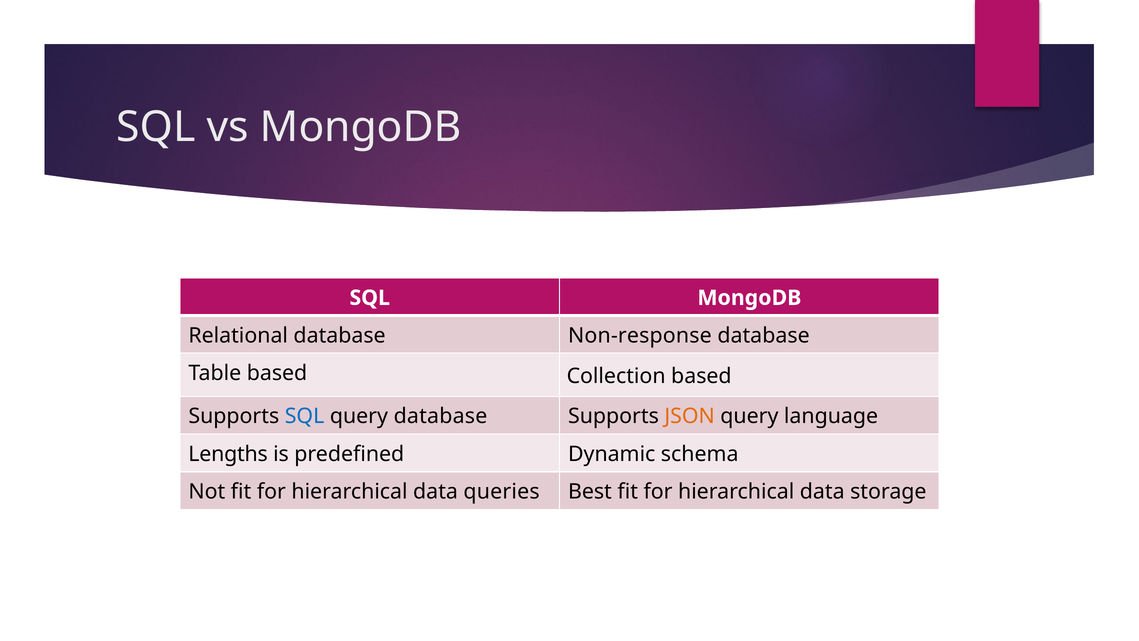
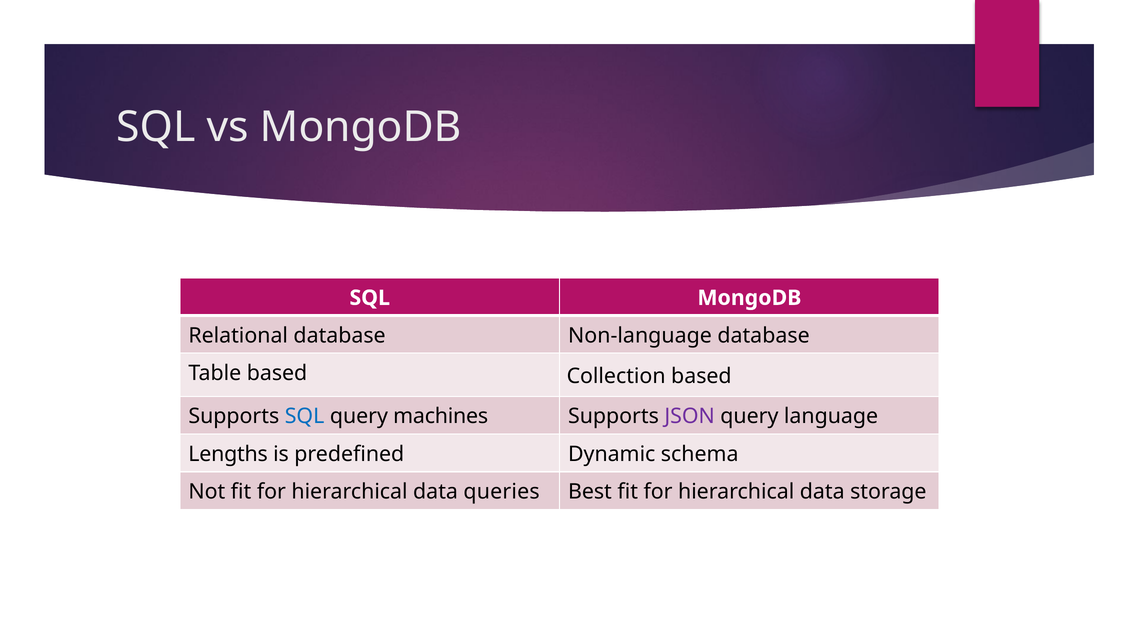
Non-response: Non-response -> Non-language
query database: database -> machines
JSON colour: orange -> purple
